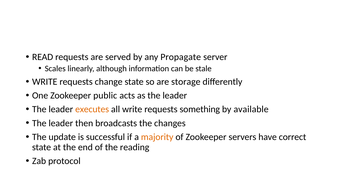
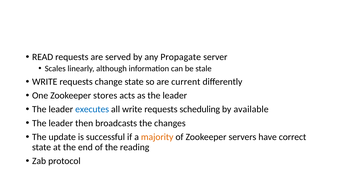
storage: storage -> current
public: public -> stores
executes colour: orange -> blue
something: something -> scheduling
